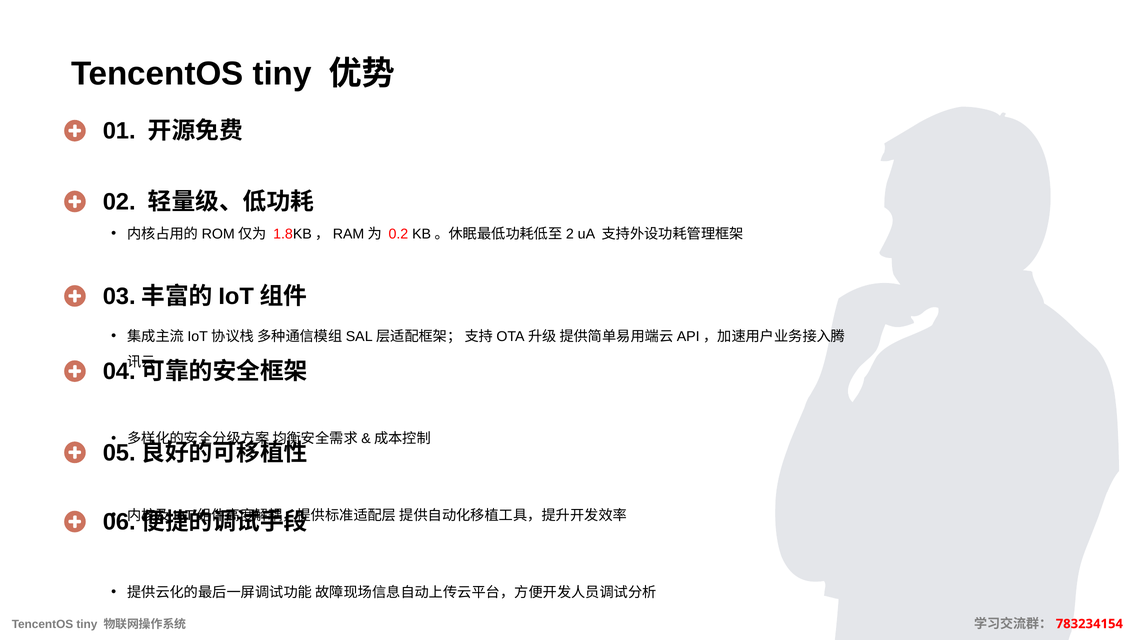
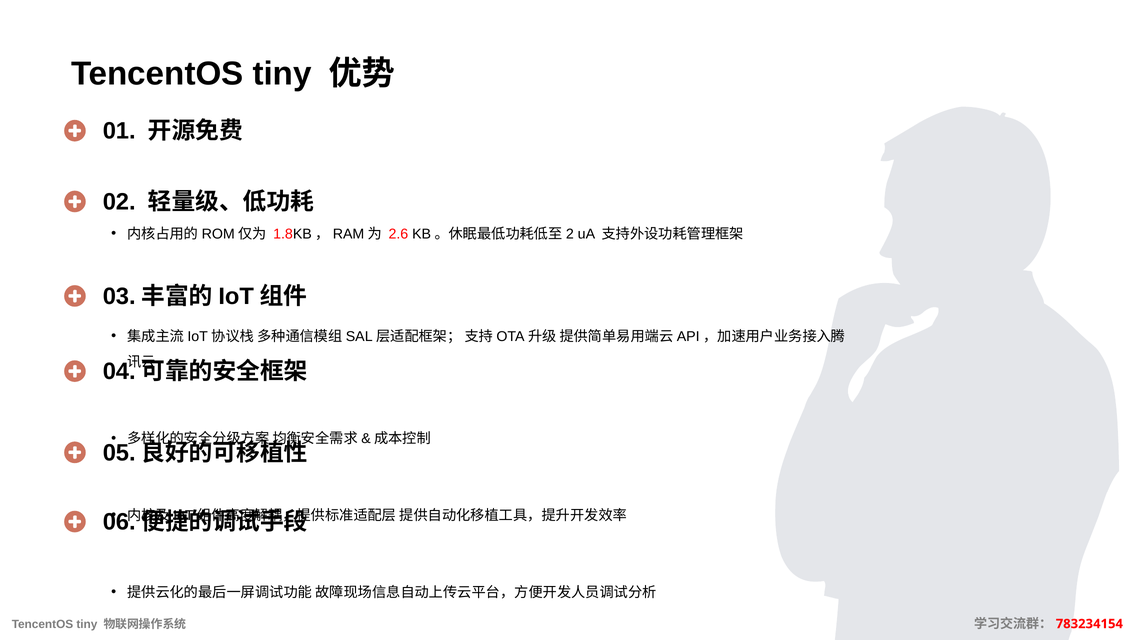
0.2: 0.2 -> 2.6
